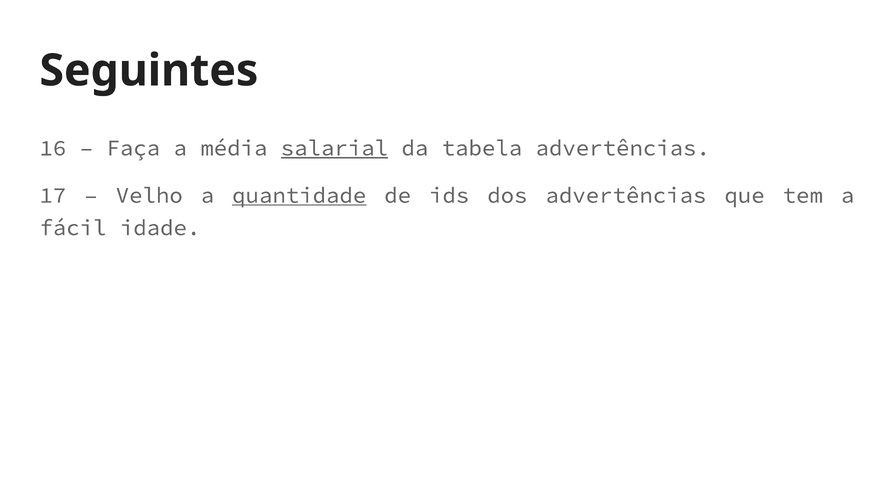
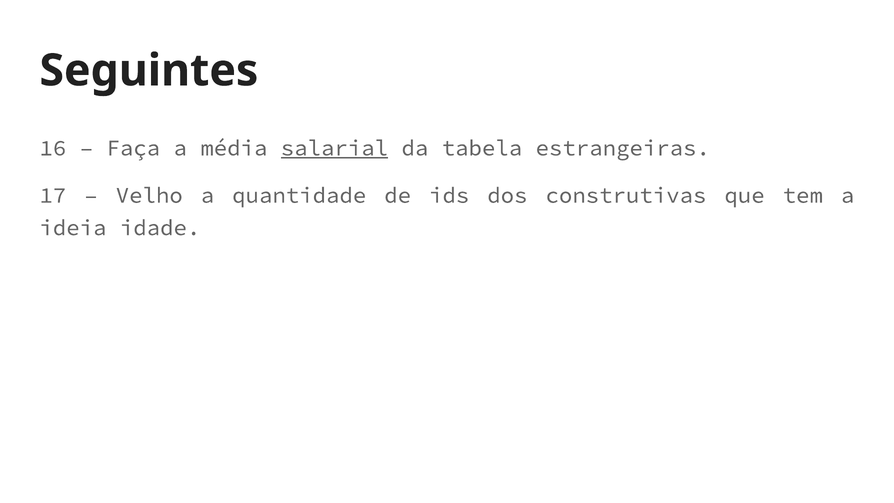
tabela advertências: advertências -> estrangeiras
quantidade underline: present -> none
dos advertências: advertências -> construtivas
fácil: fácil -> ideia
